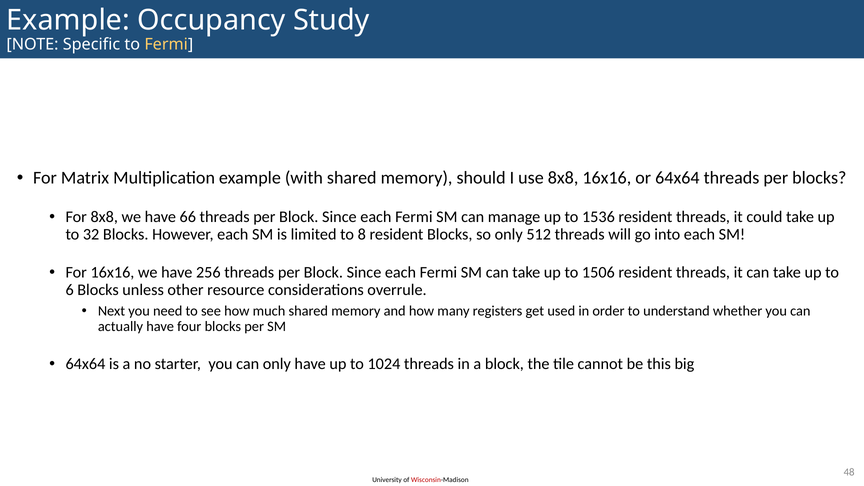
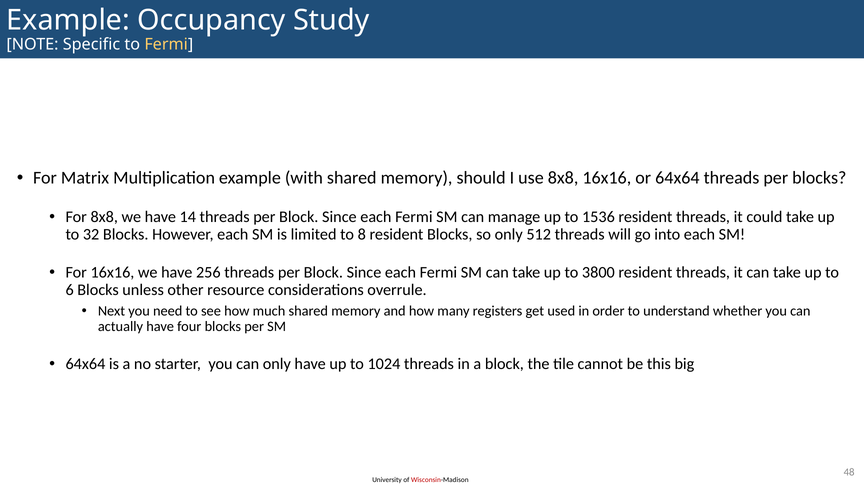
66: 66 -> 14
1506: 1506 -> 3800
